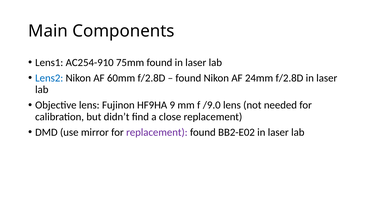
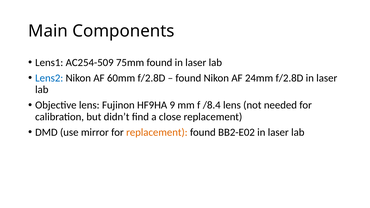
AC254-910: AC254-910 -> AC254-509
/9.0: /9.0 -> /8.4
replacement at (157, 132) colour: purple -> orange
